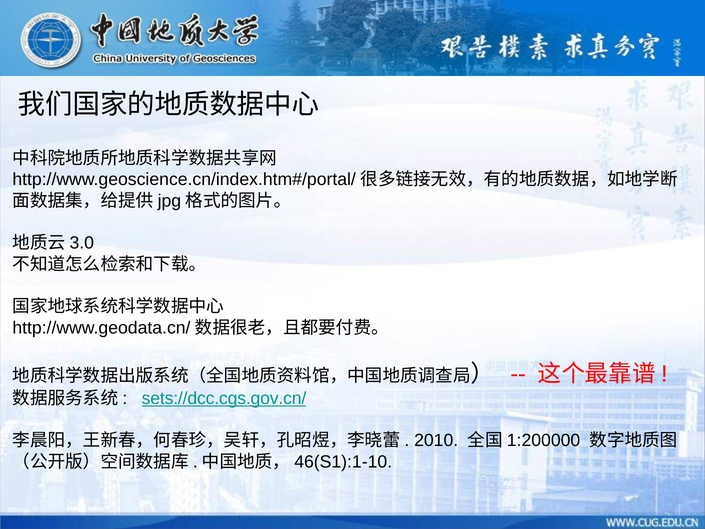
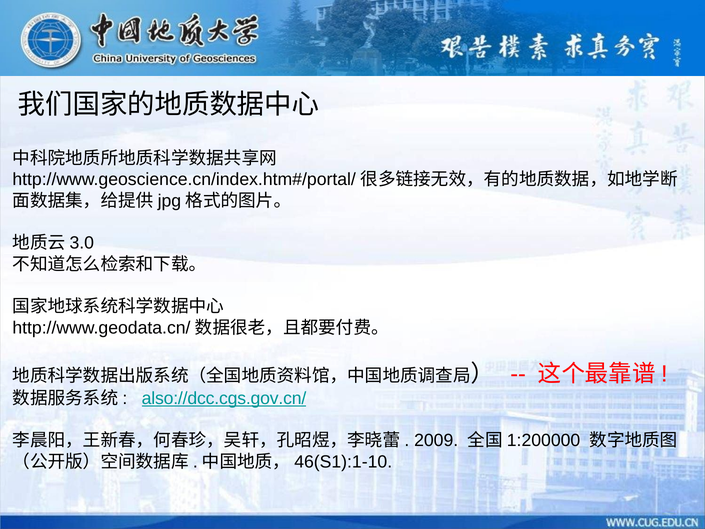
sets://dcc.cgs.gov.cn/: sets://dcc.cgs.gov.cn/ -> also://dcc.cgs.gov.cn/
2010: 2010 -> 2009
